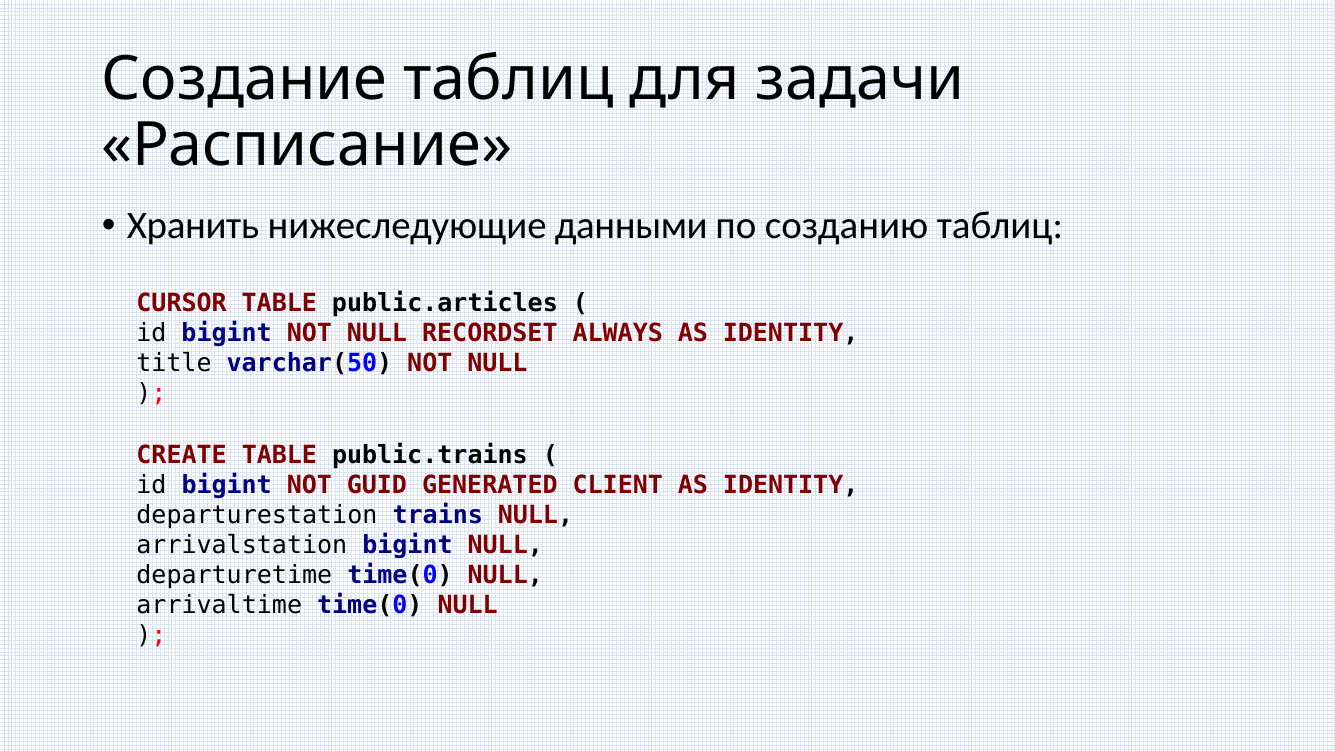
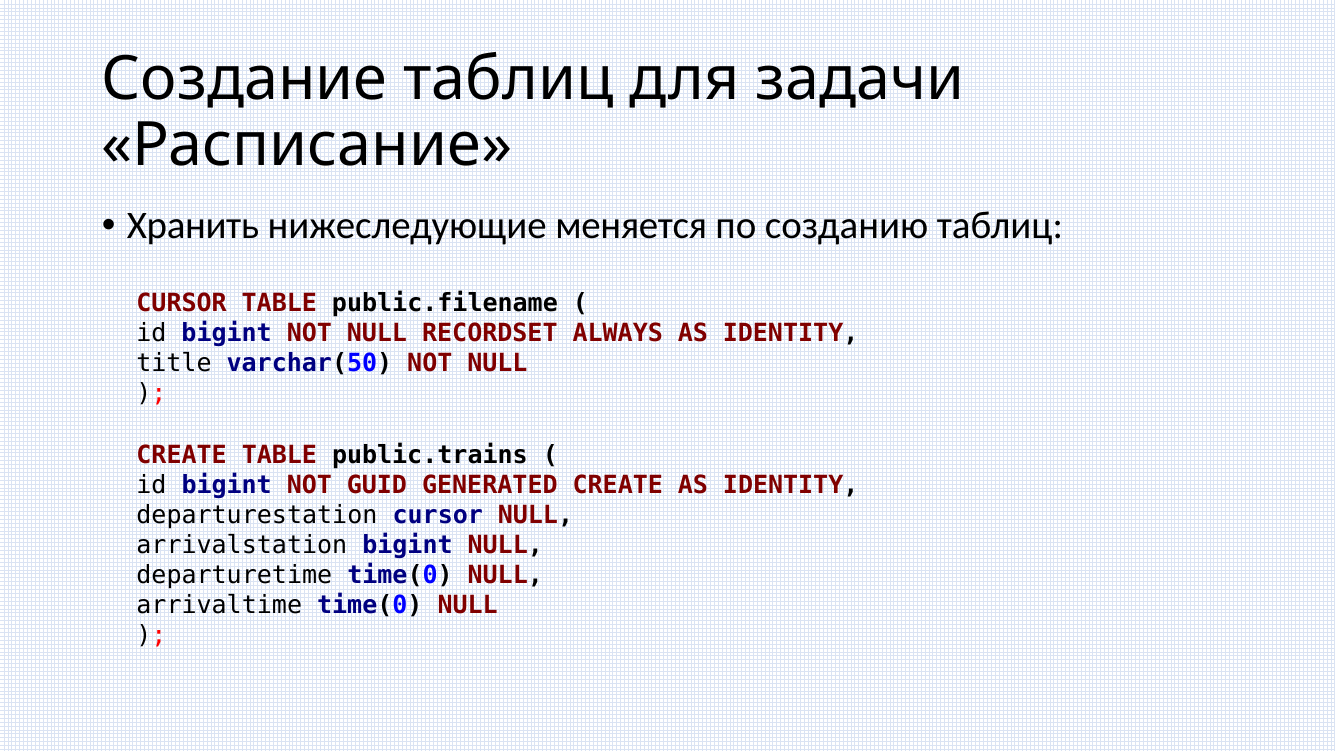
данными: данными -> меняется
public.articles: public.articles -> public.filename
GENERATED CLIENT: CLIENT -> CREATE
departurestation trains: trains -> cursor
